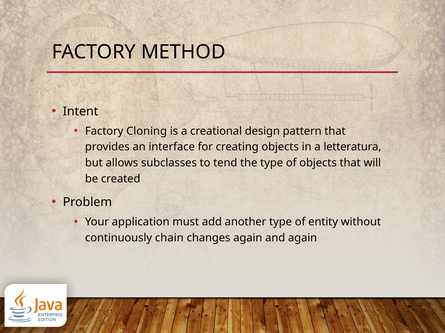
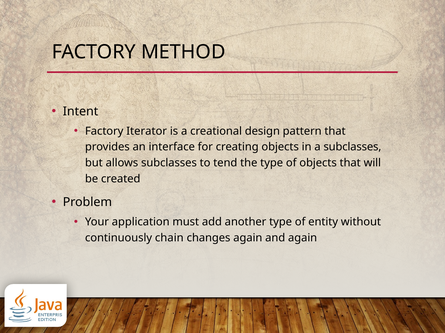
Cloning: Cloning -> Iterator
a letteratura: letteratura -> subclasses
